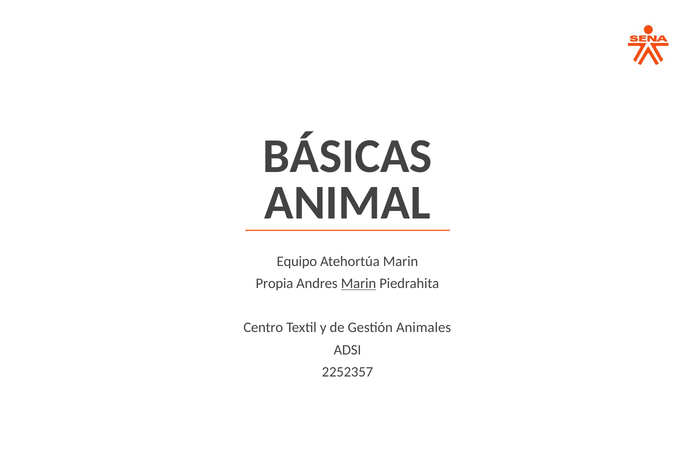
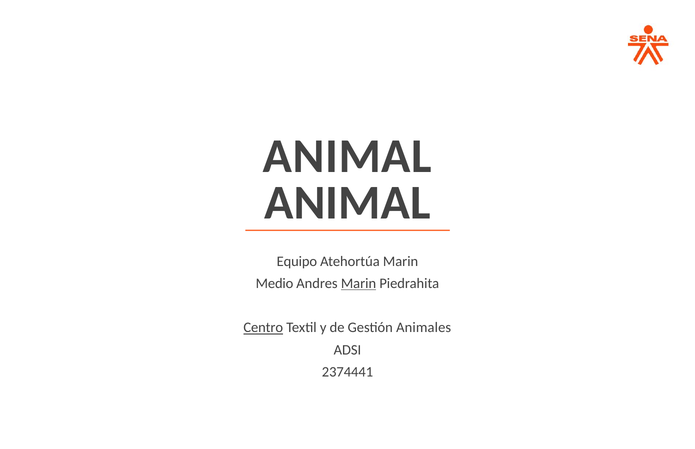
BÁSICAS at (348, 156): BÁSICAS -> ANIMAL
Propia: Propia -> Medio
Centro underline: none -> present
2252357: 2252357 -> 2374441
